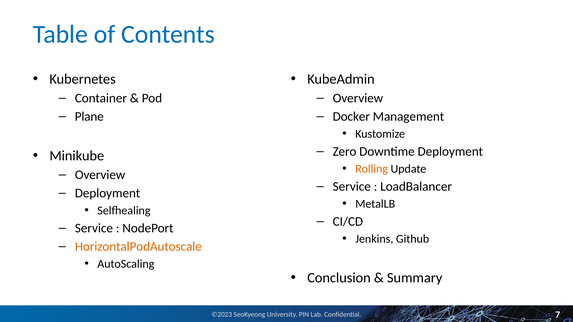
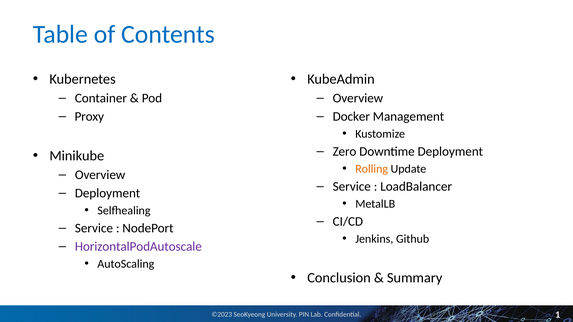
Plane: Plane -> Proxy
HorizontalPodAutoscale colour: orange -> purple
7: 7 -> 1
